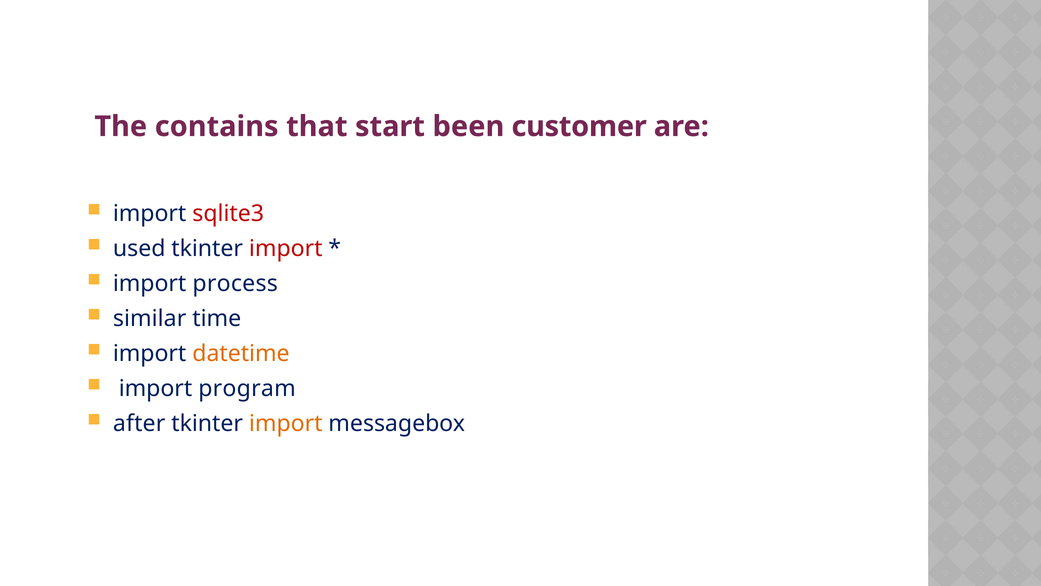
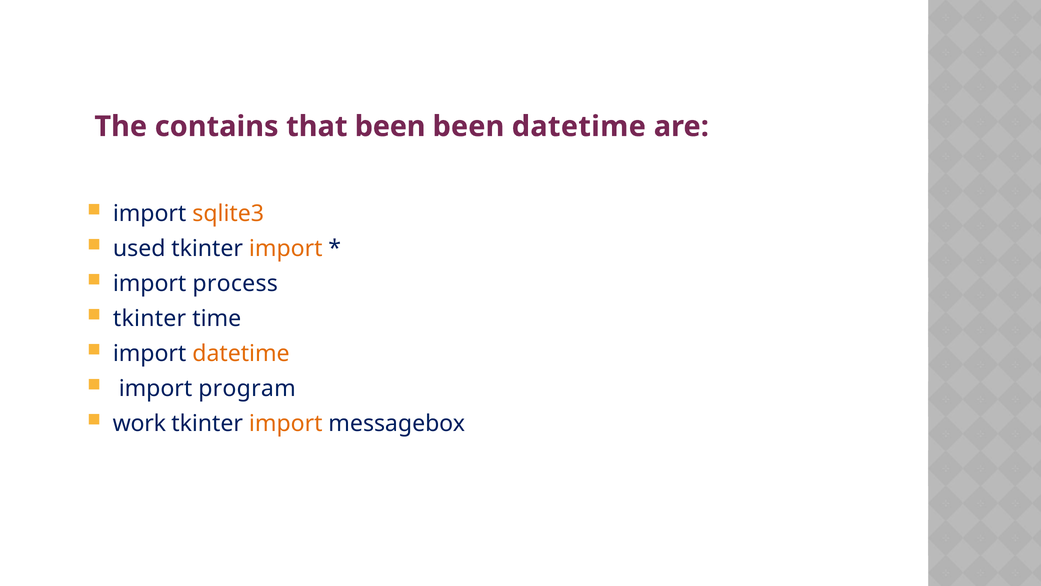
that start: start -> been
been customer: customer -> datetime
sqlite3 colour: red -> orange
import at (286, 248) colour: red -> orange
similar at (150, 318): similar -> tkinter
after: after -> work
